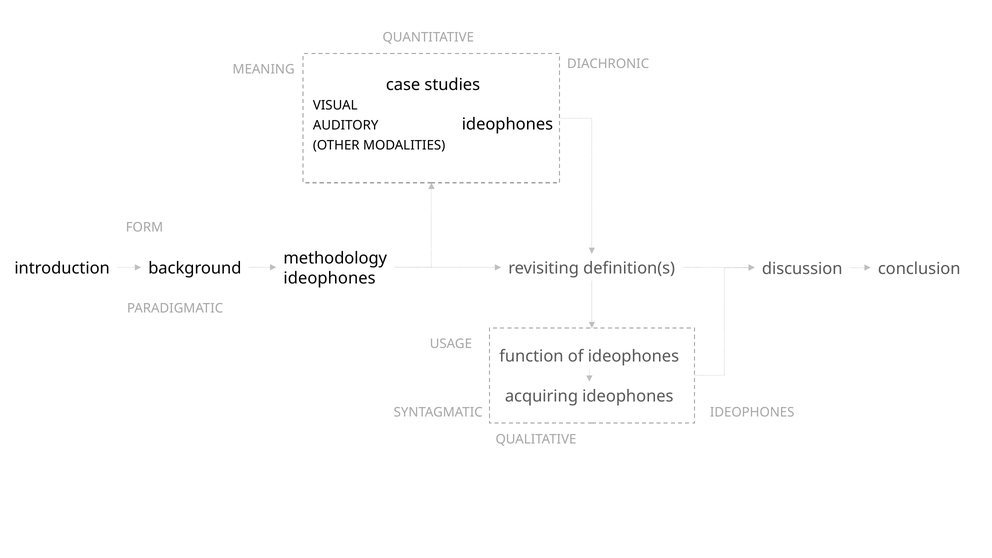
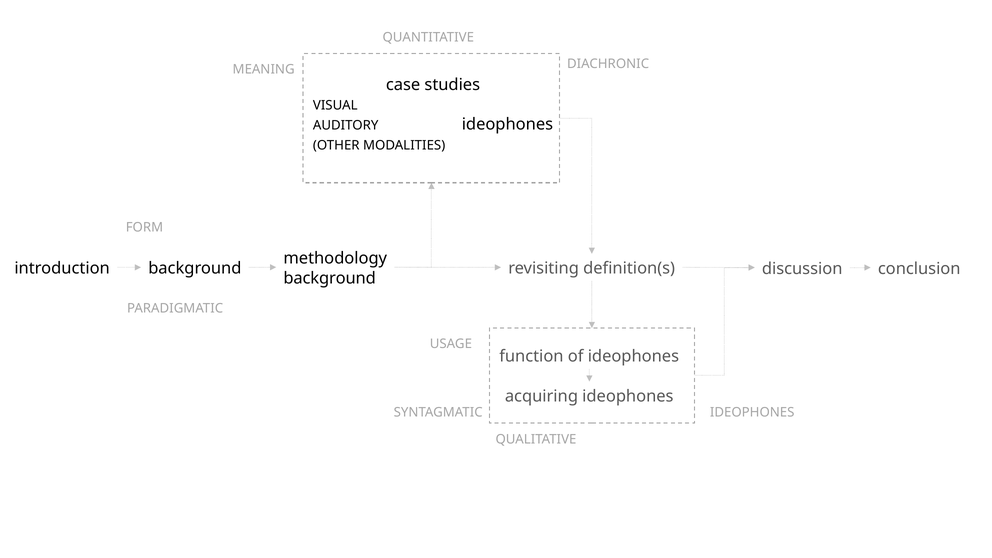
ideophones at (330, 278): ideophones -> background
